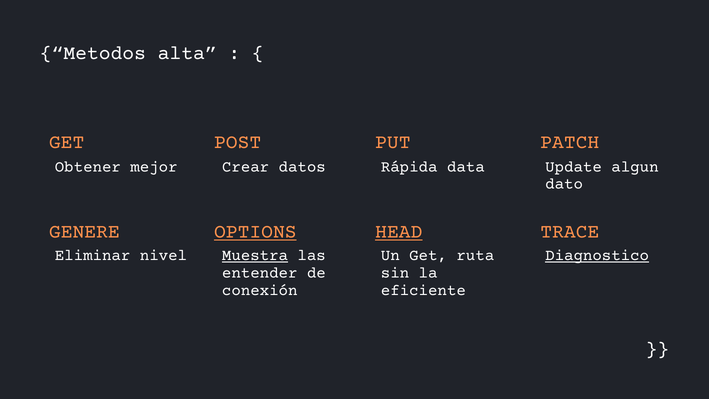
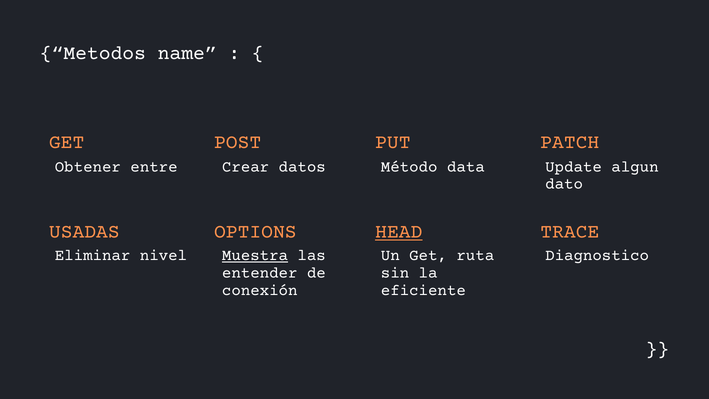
alta: alta -> name
mejor: mejor -> entre
Rápida: Rápida -> Método
GENERE: GENERE -> USADAS
OPTIONS underline: present -> none
Diagnostico underline: present -> none
